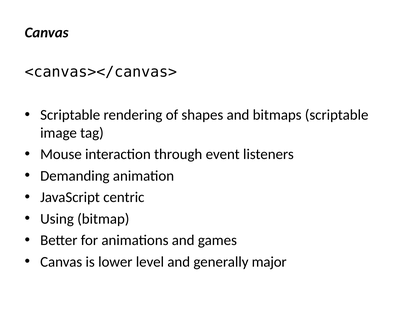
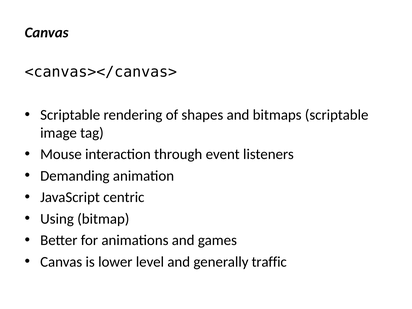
major: major -> traffic
